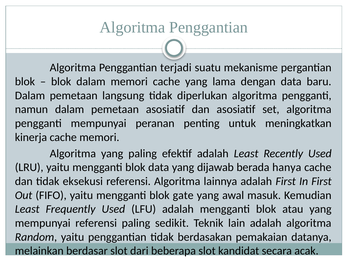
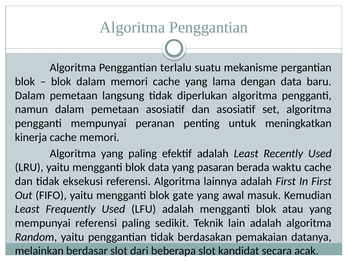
terjadi: terjadi -> terlalu
dijawab: dijawab -> pasaran
hanya: hanya -> waktu
